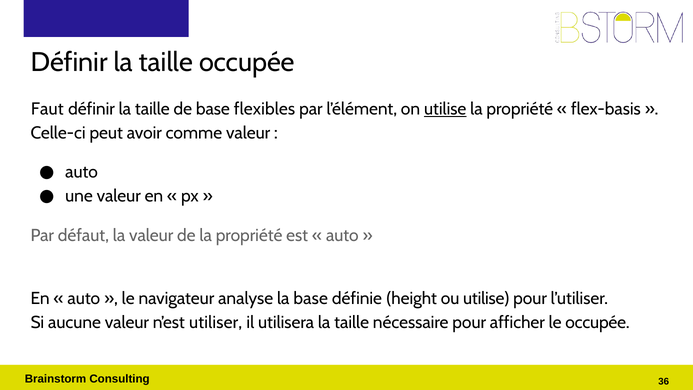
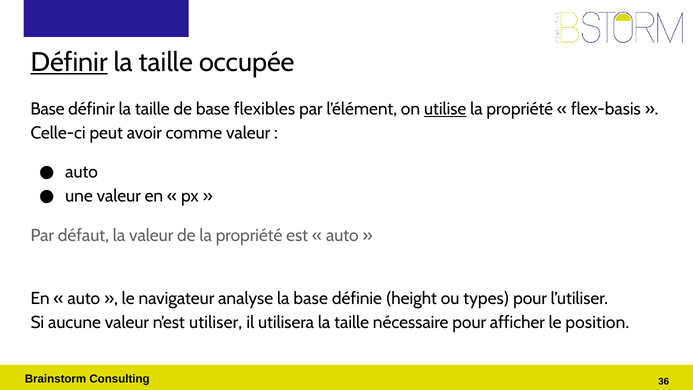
Définir at (69, 62) underline: none -> present
Faut at (47, 109): Faut -> Base
ou utilise: utilise -> types
le occupée: occupée -> position
